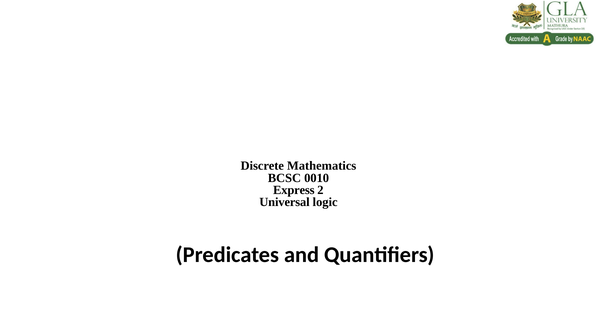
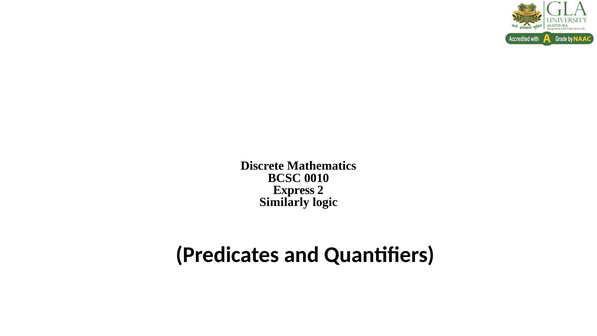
Universal: Universal -> Similarly
